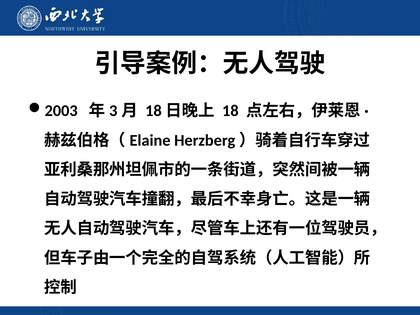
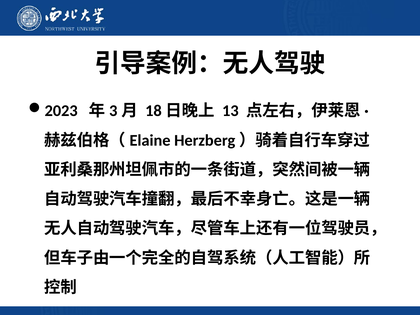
2003: 2003 -> 2023
18: 18 -> 13
